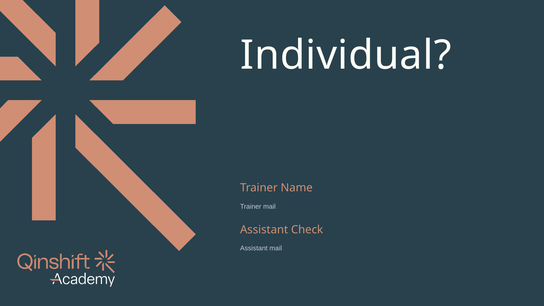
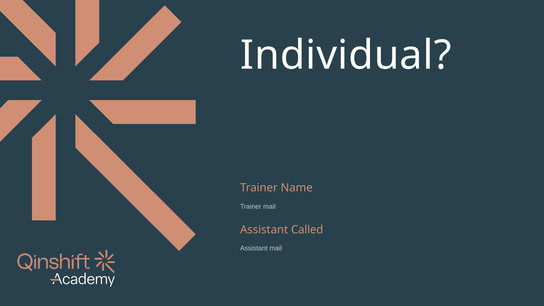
Check: Check -> Called
